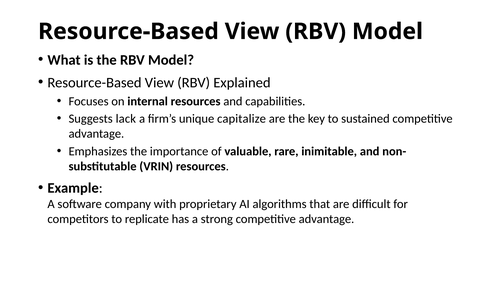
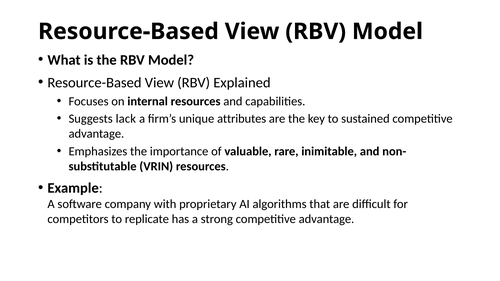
capitalize: capitalize -> attributes
